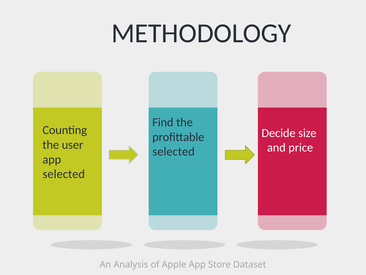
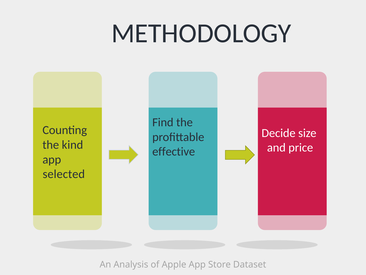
user: user -> kind
selected at (174, 151): selected -> effective
